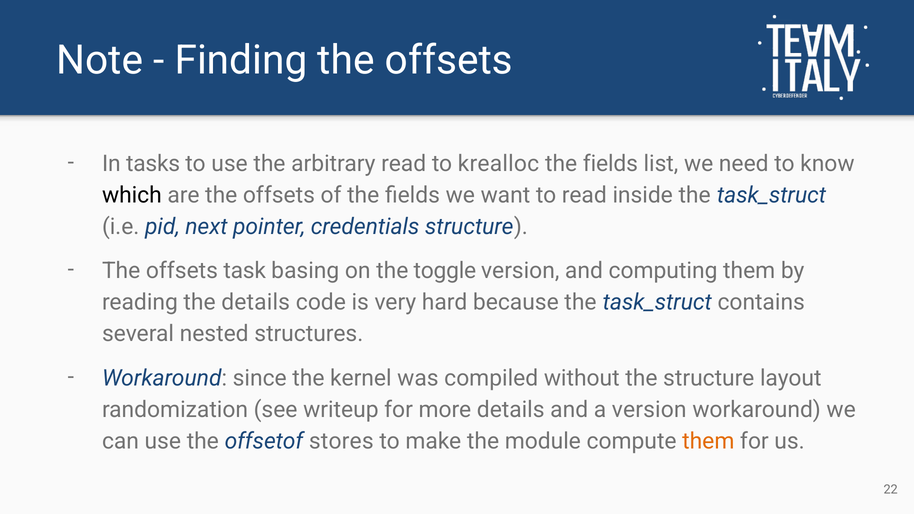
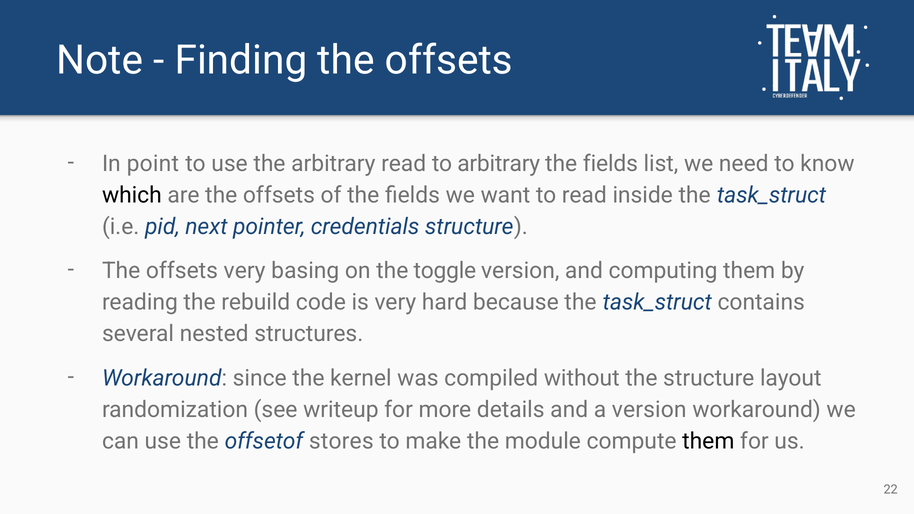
tasks: tasks -> point
to krealloc: krealloc -> arbitrary
offsets task: task -> very
the details: details -> rebuild
them at (708, 441) colour: orange -> black
